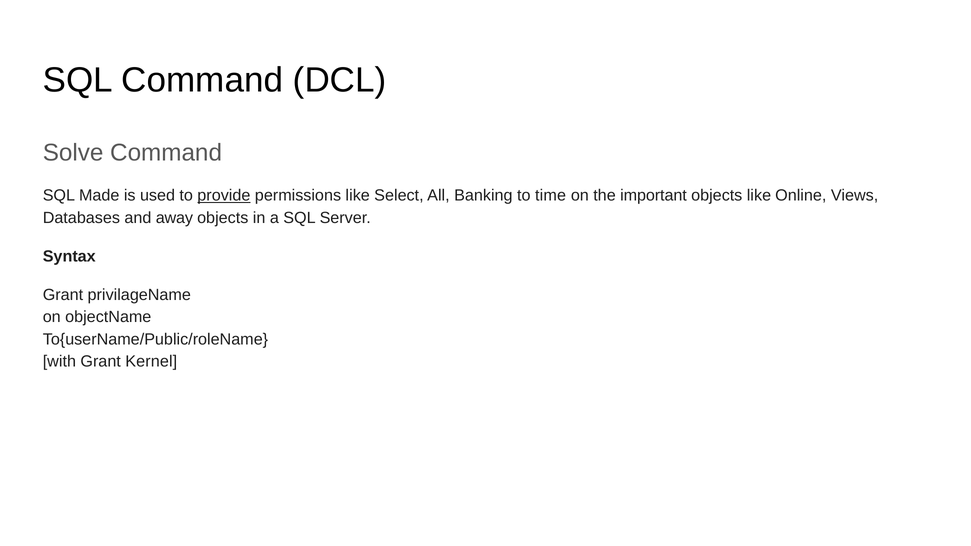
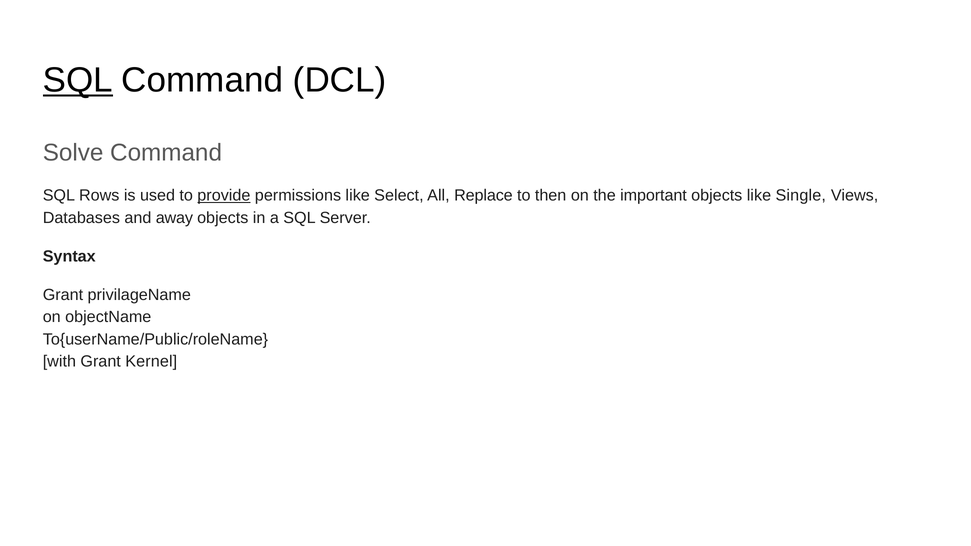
SQL at (78, 80) underline: none -> present
Made: Made -> Rows
Banking: Banking -> Replace
time: time -> then
Online: Online -> Single
